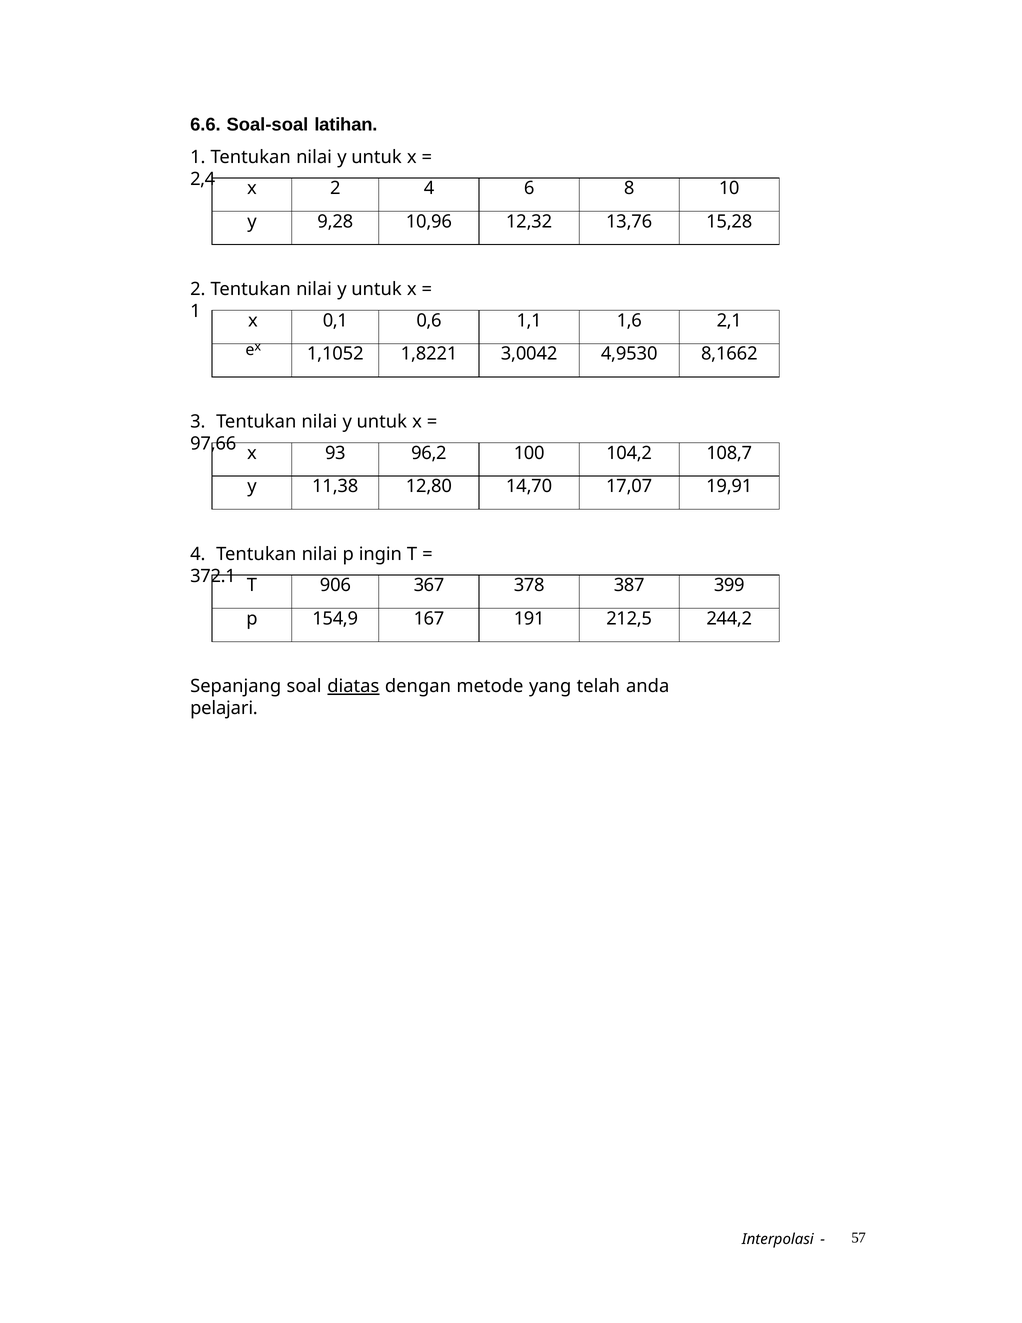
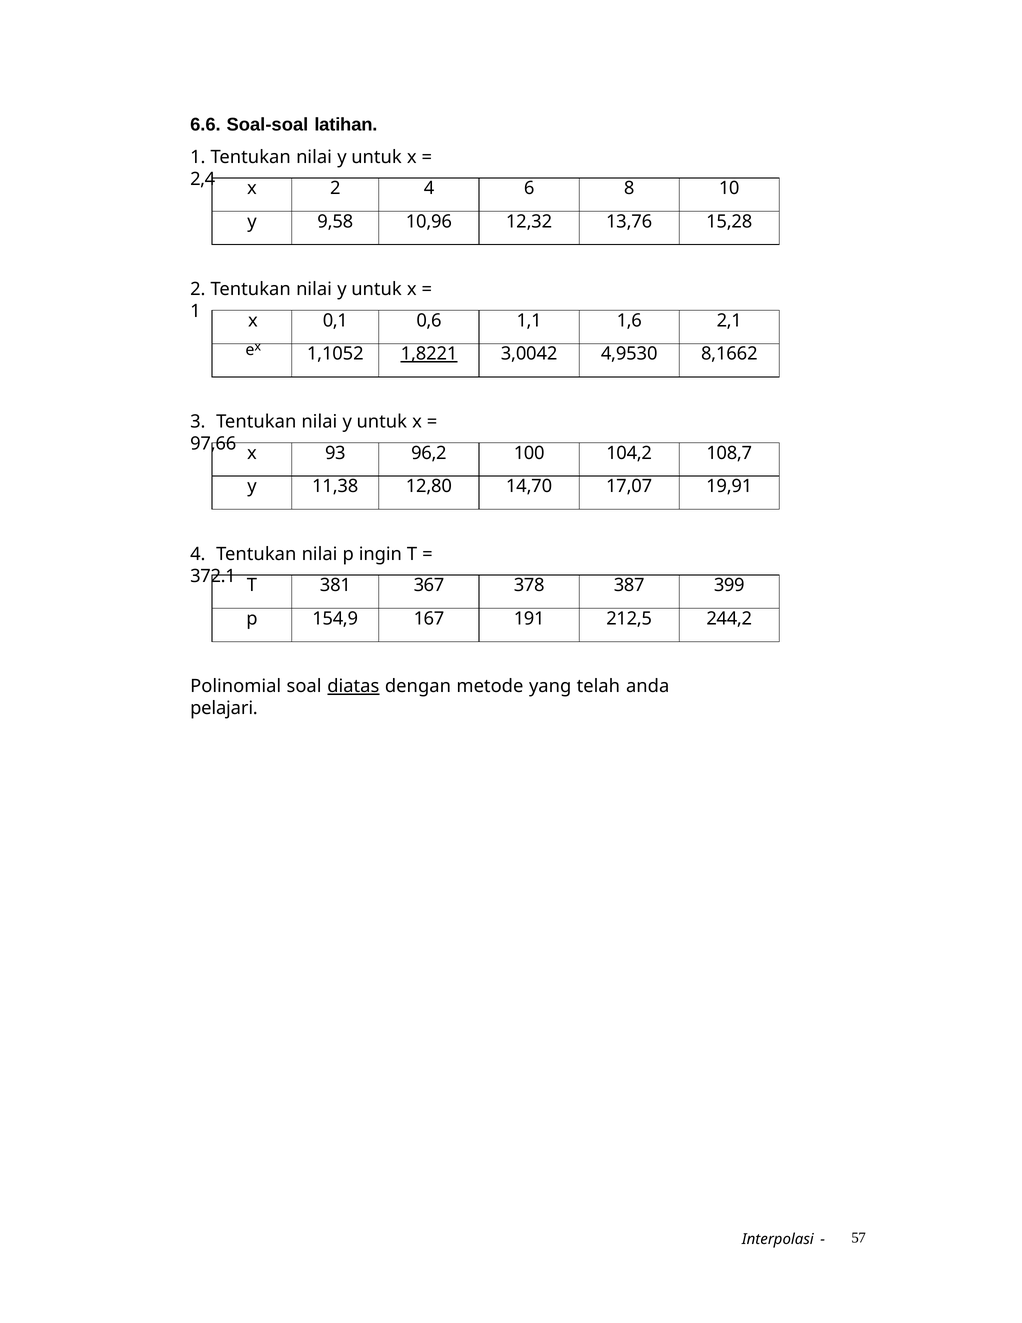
9,28: 9,28 -> 9,58
1,8221 underline: none -> present
906: 906 -> 381
Sepanjang: Sepanjang -> Polinomial
